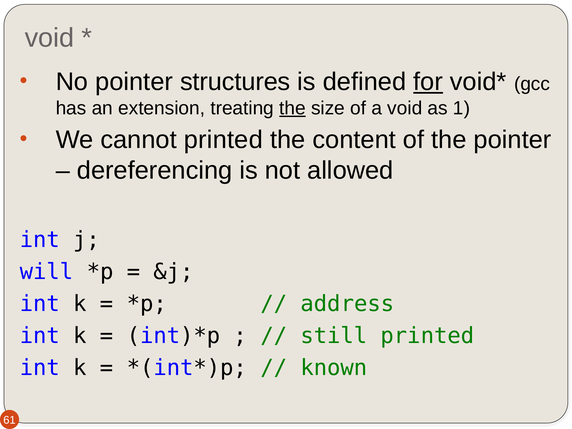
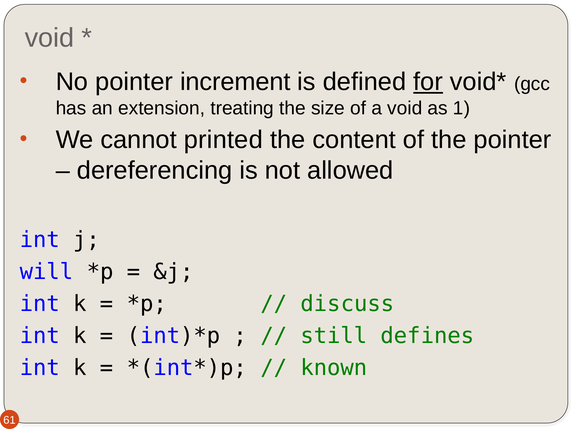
structures: structures -> increment
the at (292, 108) underline: present -> none
address: address -> discuss
still printed: printed -> defines
